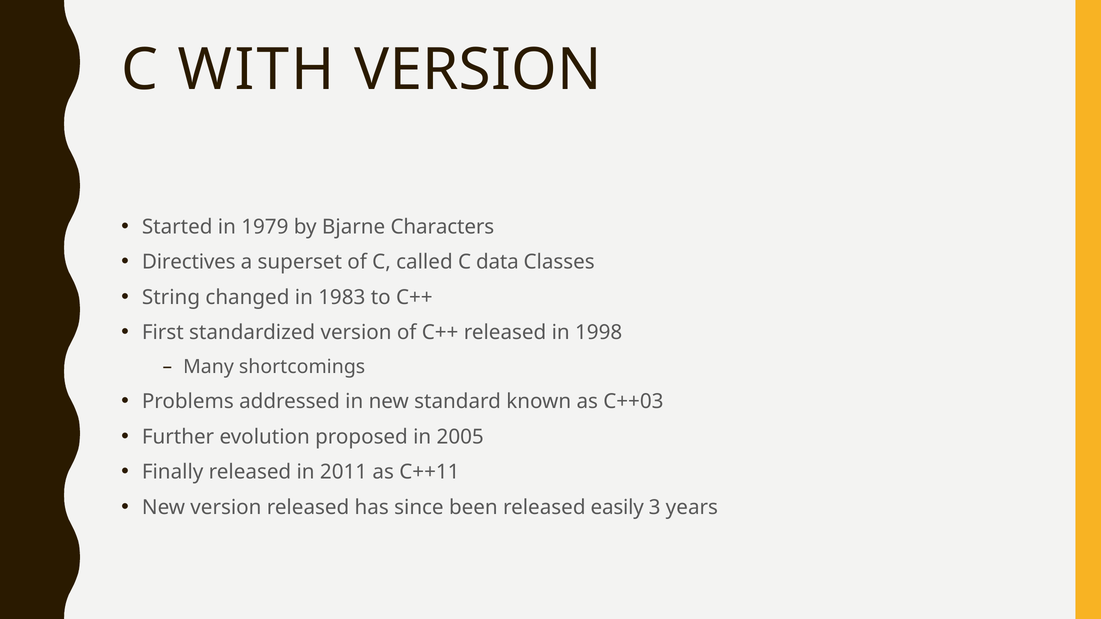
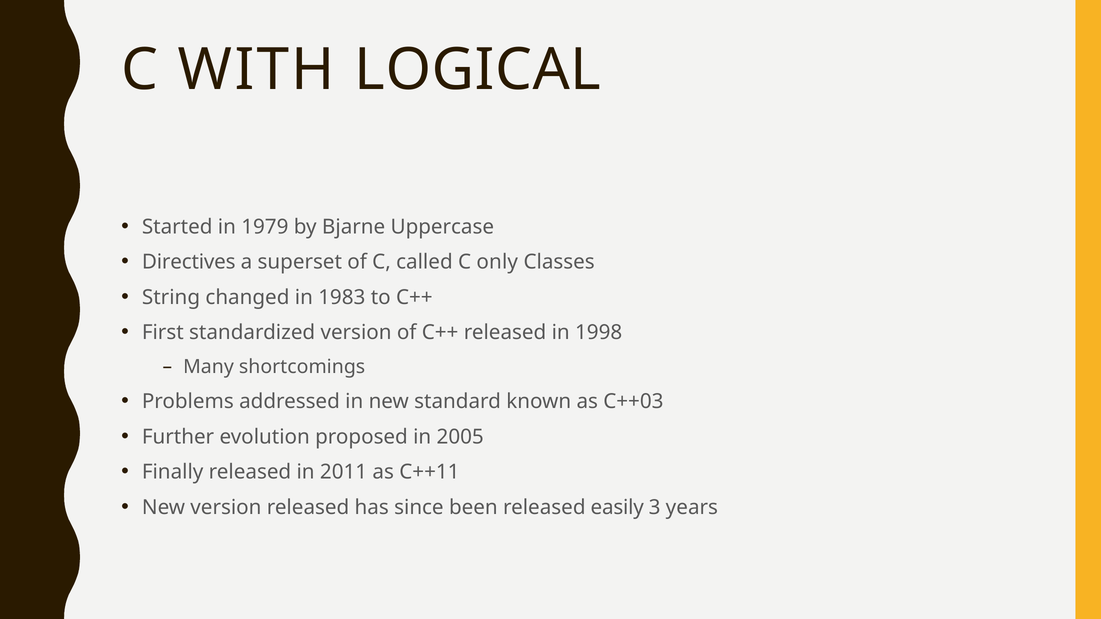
WITH VERSION: VERSION -> LOGICAL
Characters: Characters -> Uppercase
data: data -> only
